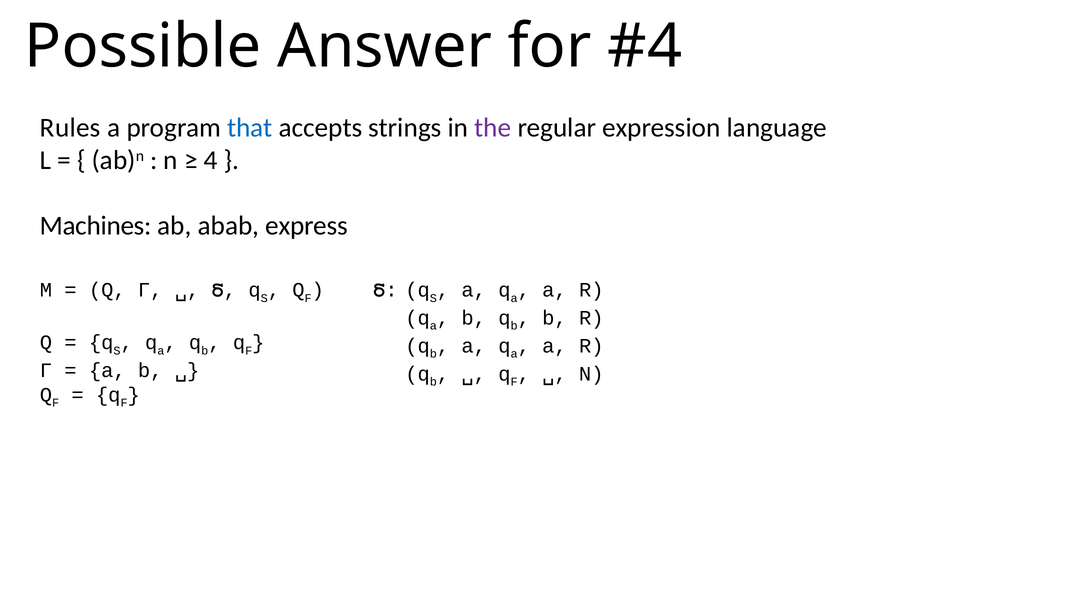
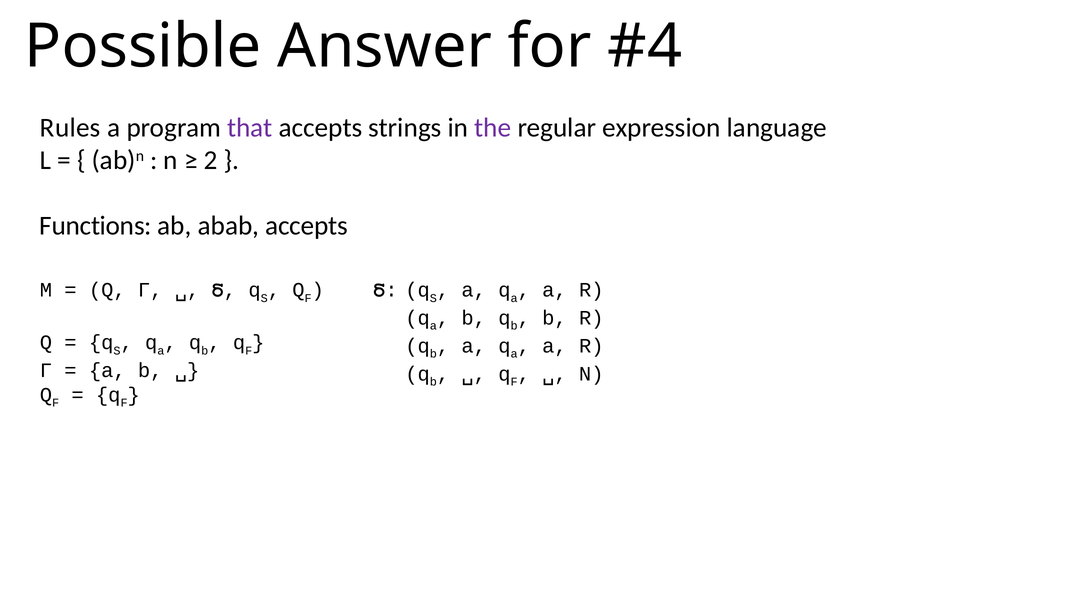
that colour: blue -> purple
4: 4 -> 2
Machines: Machines -> Functions
abab express: express -> accepts
